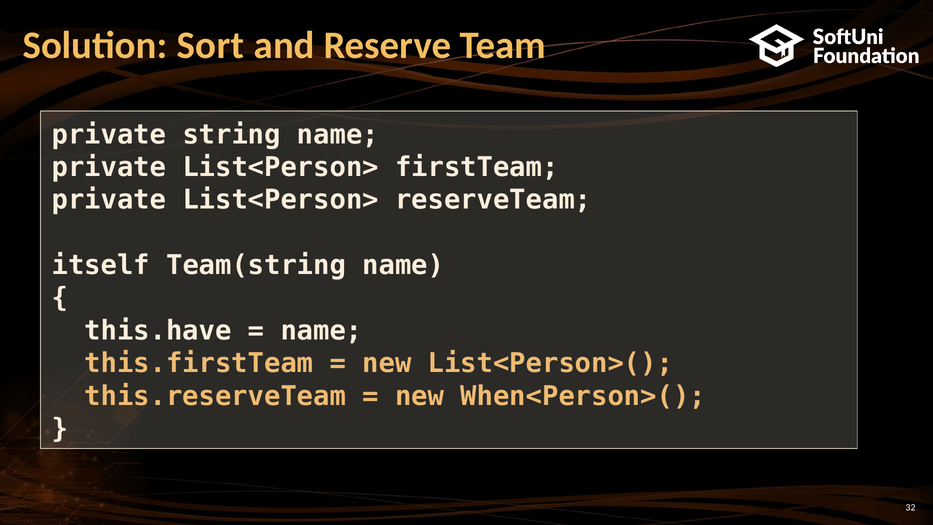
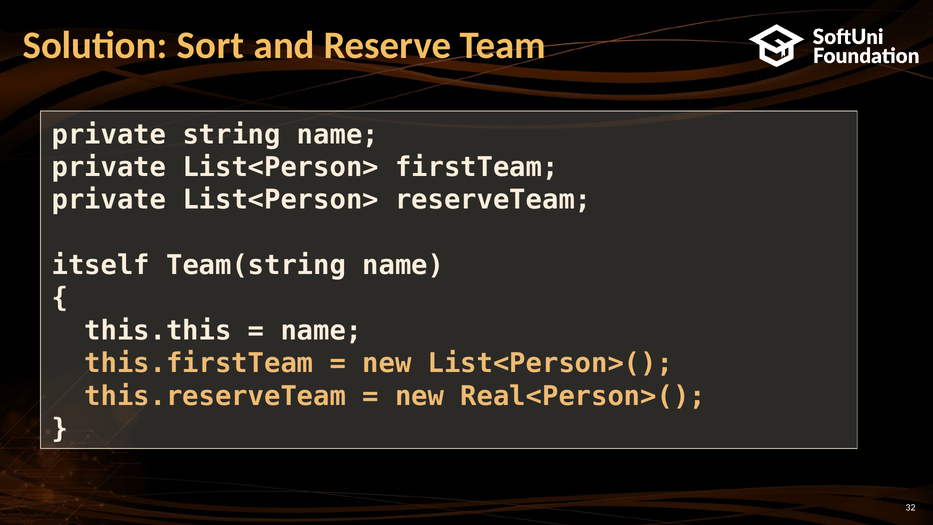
this.have: this.have -> this.this
When<Person>(: When<Person>( -> Real<Person>(
